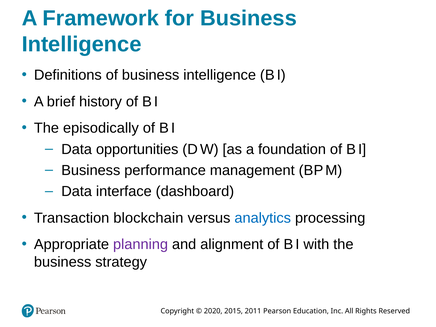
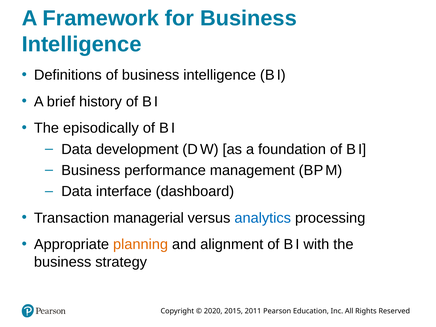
opportunities: opportunities -> development
blockchain: blockchain -> managerial
planning colour: purple -> orange
